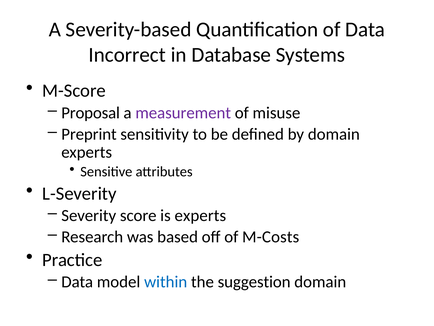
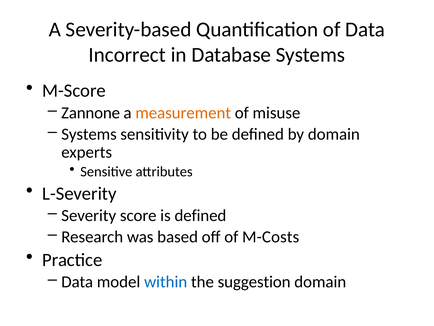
Proposal: Proposal -> Zannone
measurement colour: purple -> orange
Preprint at (89, 134): Preprint -> Systems
is experts: experts -> defined
